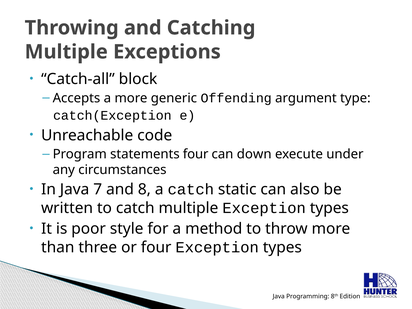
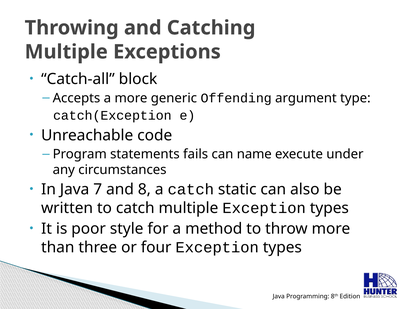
statements four: four -> fails
down: down -> name
